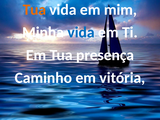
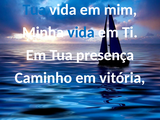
Tua at (34, 10) colour: orange -> blue
